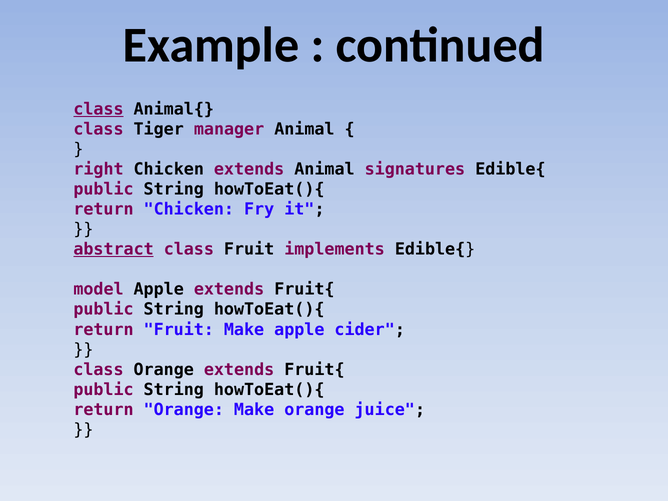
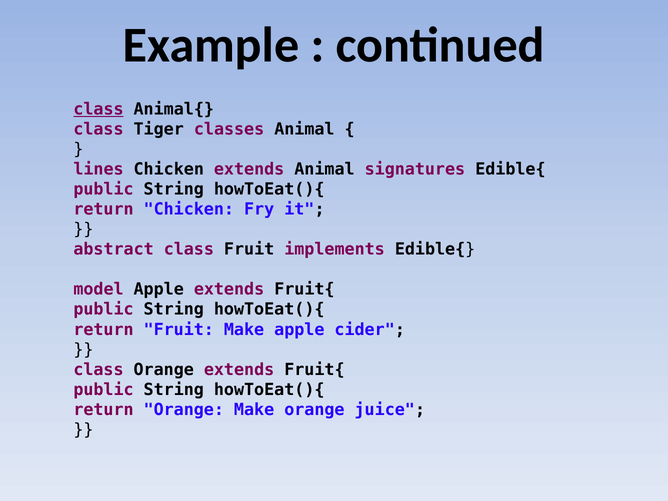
manager: manager -> classes
right: right -> lines
abstract underline: present -> none
